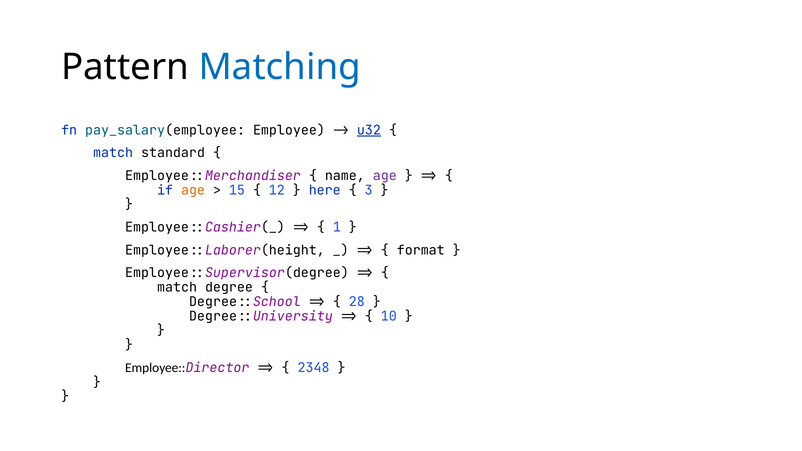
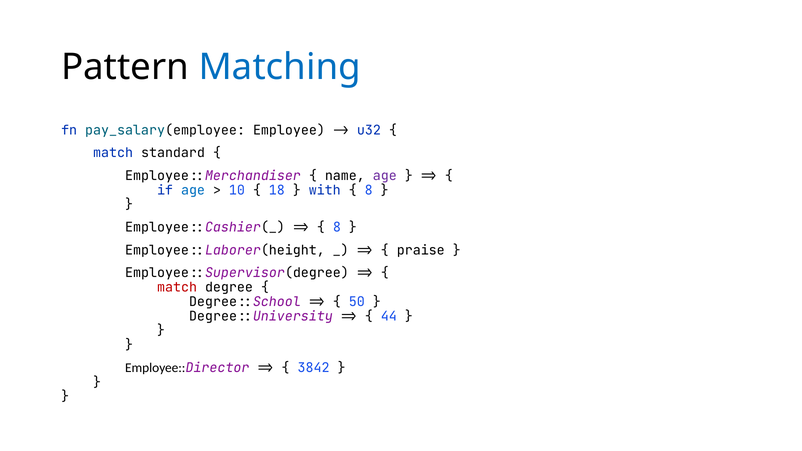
u32 underline: present -> none
age at (193, 190) colour: orange -> blue
15: 15 -> 10
12: 12 -> 18
here: here -> with
3 at (369, 190): 3 -> 8
1 at (337, 227): 1 -> 8
format: format -> praise
match at (177, 287) colour: black -> red
28: 28 -> 50
10: 10 -> 44
2348: 2348 -> 3842
